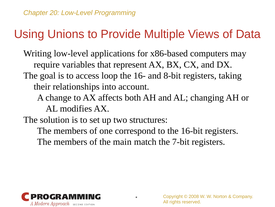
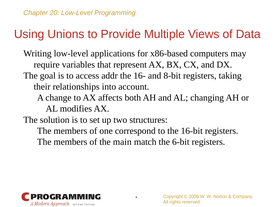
loop: loop -> addr
7-bit: 7-bit -> 6-bit
